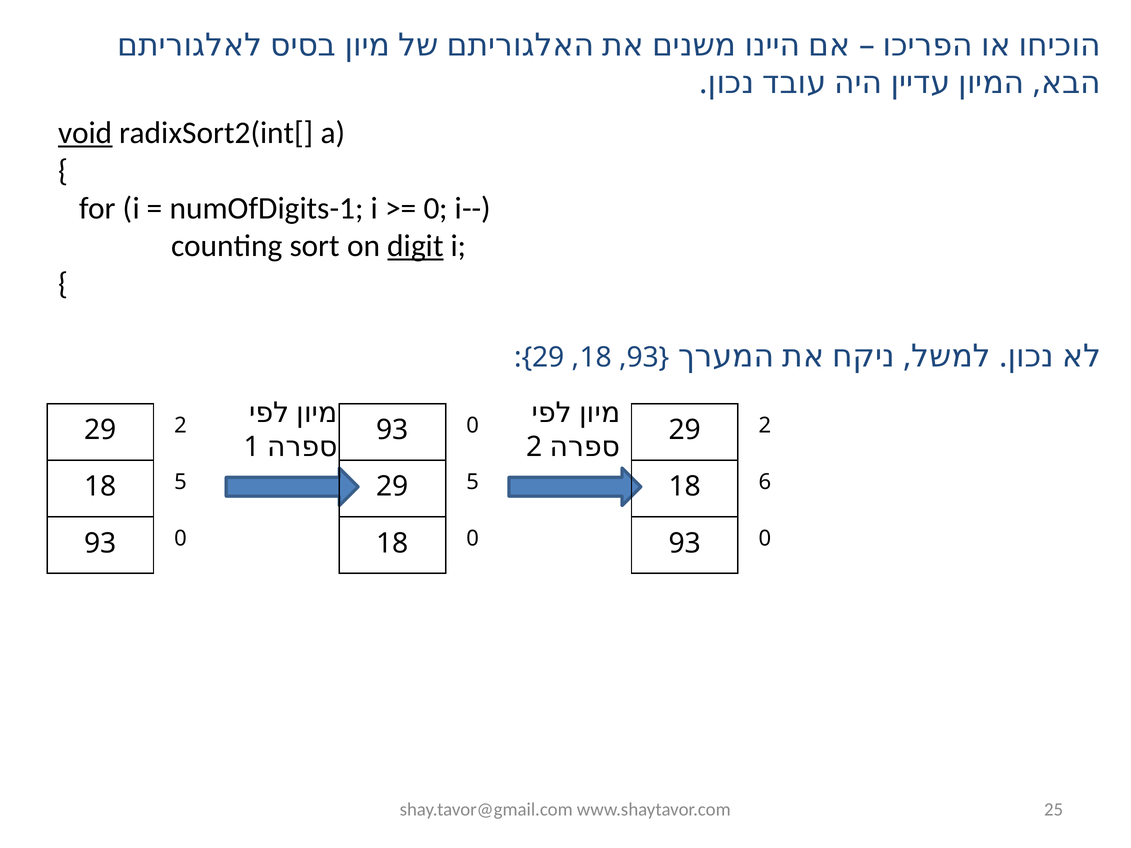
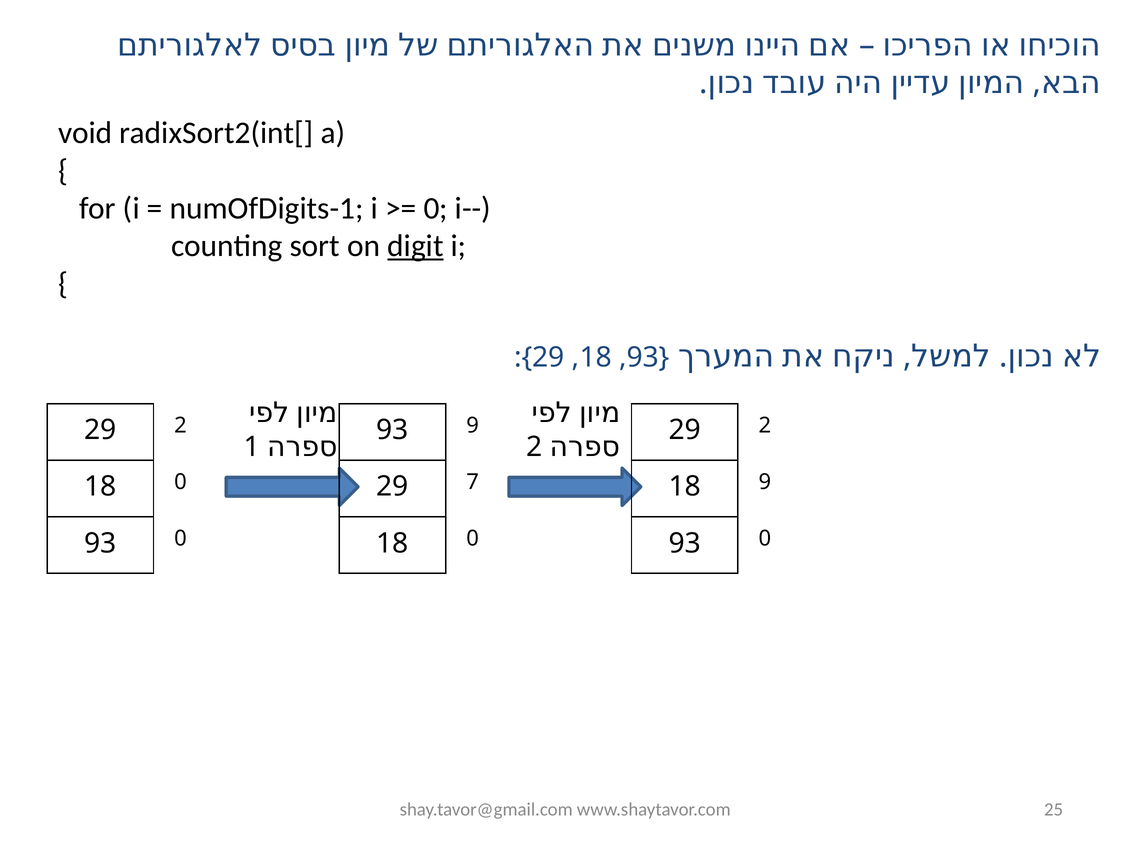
void underline: present -> none
0 at (473, 426): 0 -> 9
5 at (180, 482): 5 -> 0
29 5: 5 -> 7
18 6: 6 -> 9
